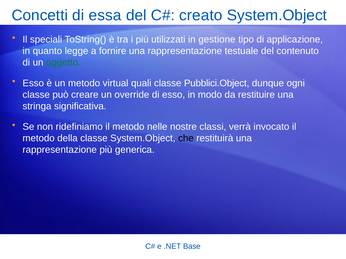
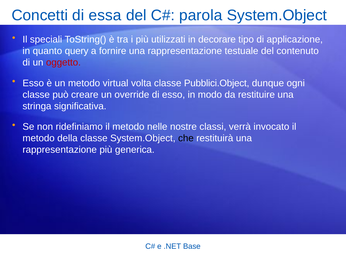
creato: creato -> parola
gestione: gestione -> decorare
legge: legge -> query
oggetto colour: green -> red
quali: quali -> volta
